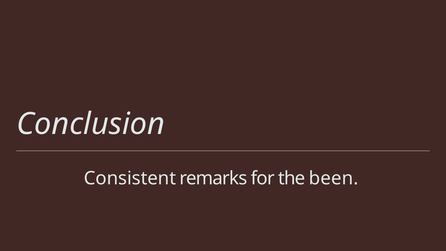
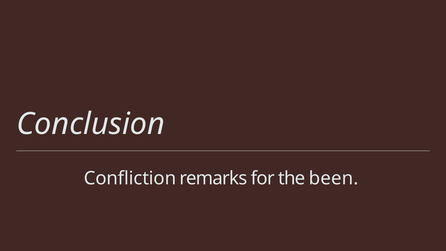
Consistent: Consistent -> Confliction
